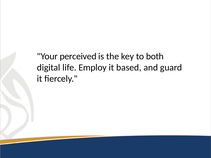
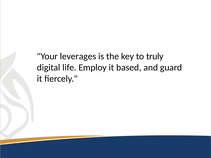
perceived: perceived -> leverages
both: both -> truly
